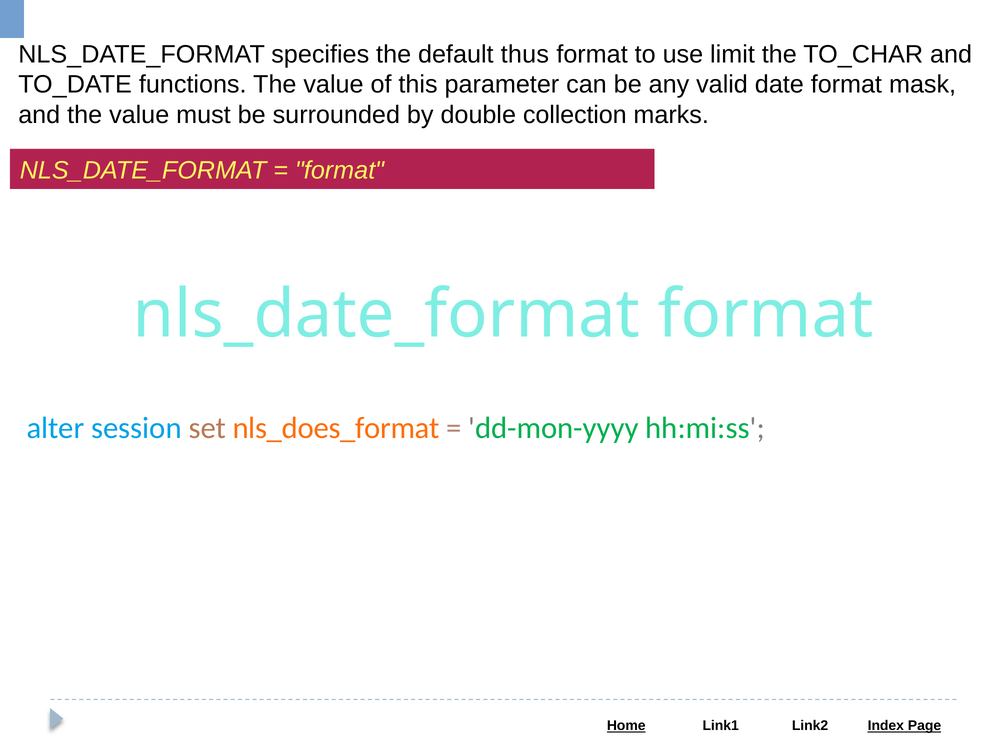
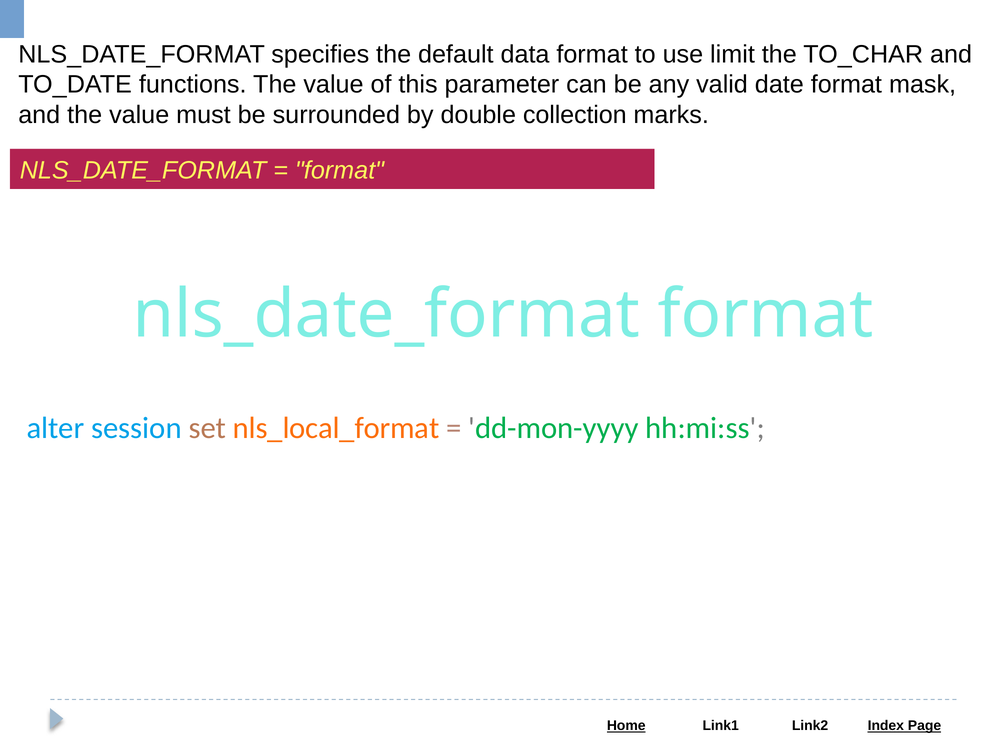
thus: thus -> data
nls_does_format: nls_does_format -> nls_local_format
